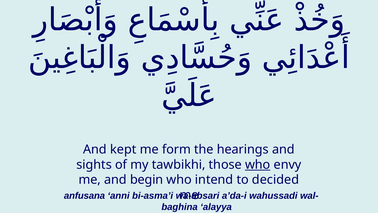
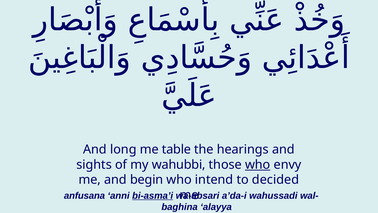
kept: kept -> long
form: form -> table
tawbikhi: tawbikhi -> wahubbi
bi-asma’i underline: none -> present
